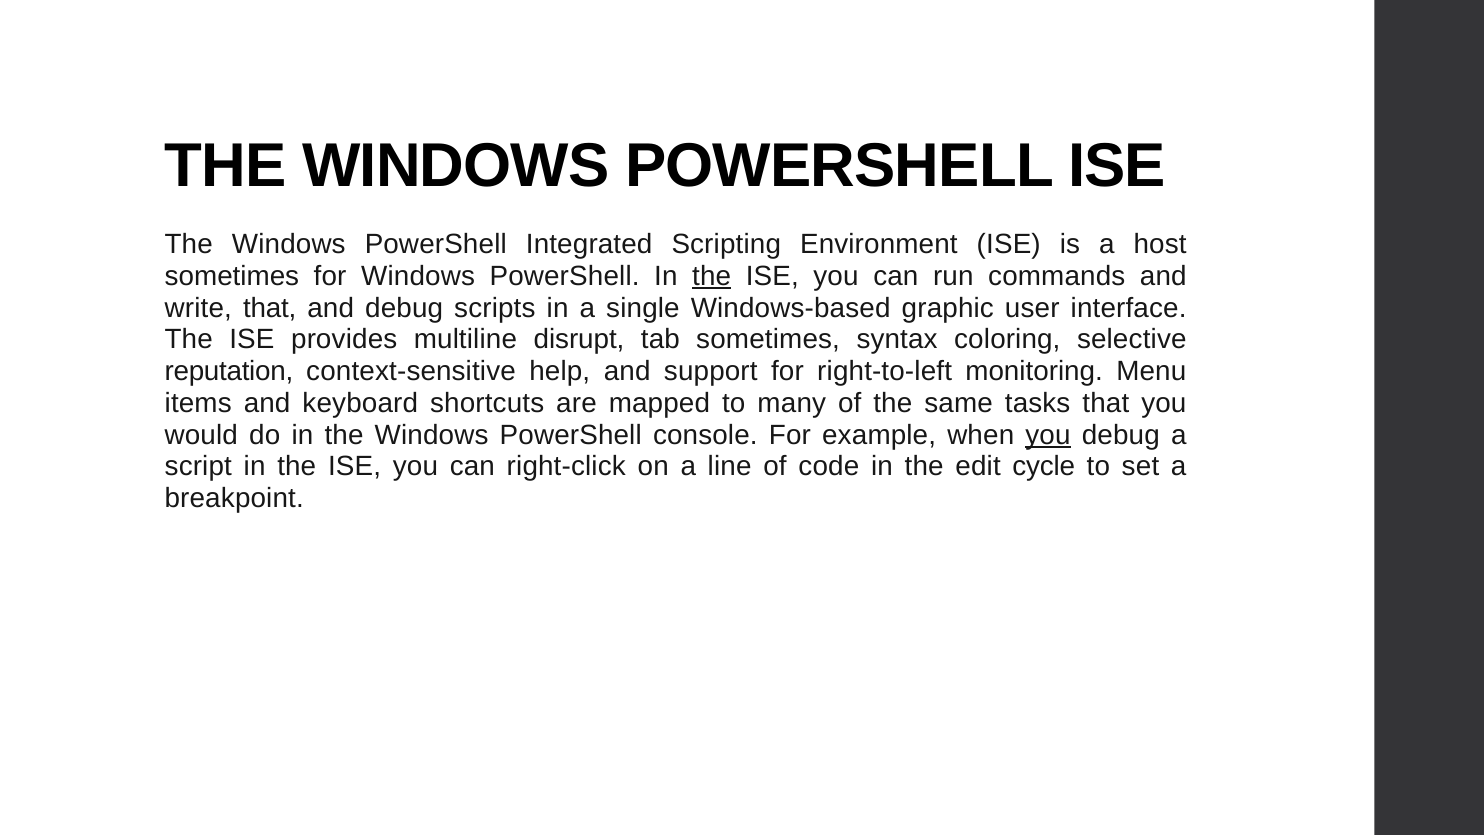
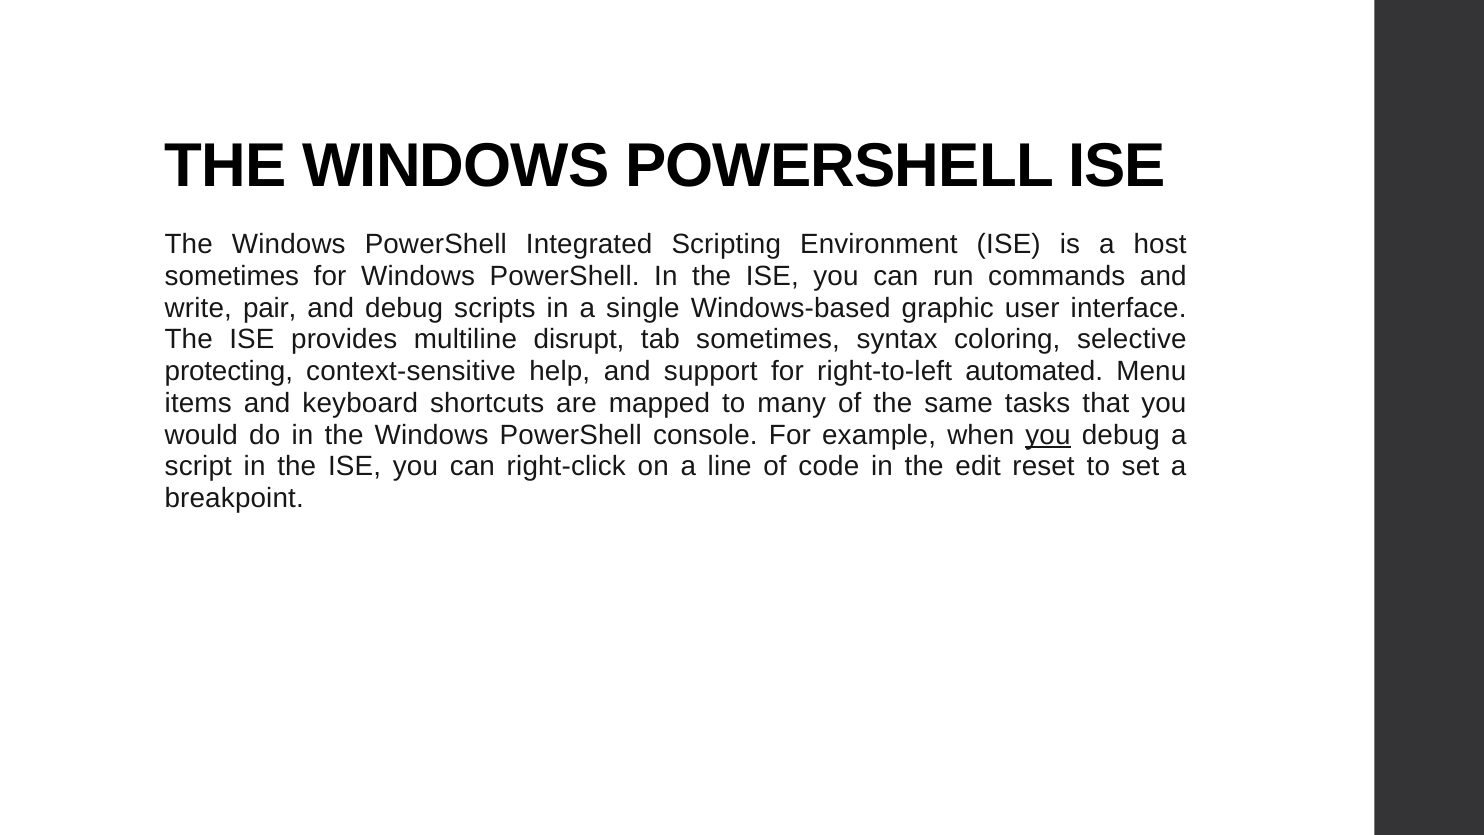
the at (712, 276) underline: present -> none
write that: that -> pair
reputation: reputation -> protecting
monitoring: monitoring -> automated
cycle: cycle -> reset
